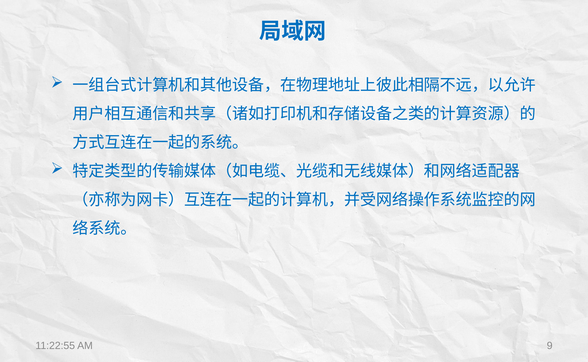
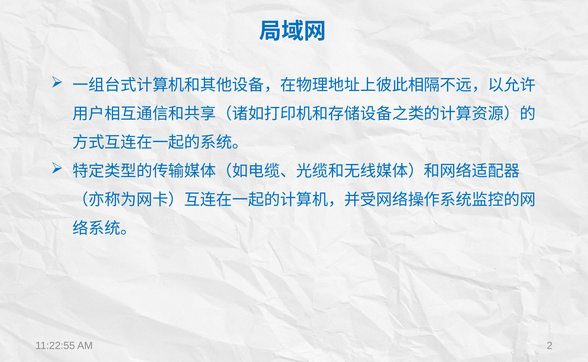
9: 9 -> 2
